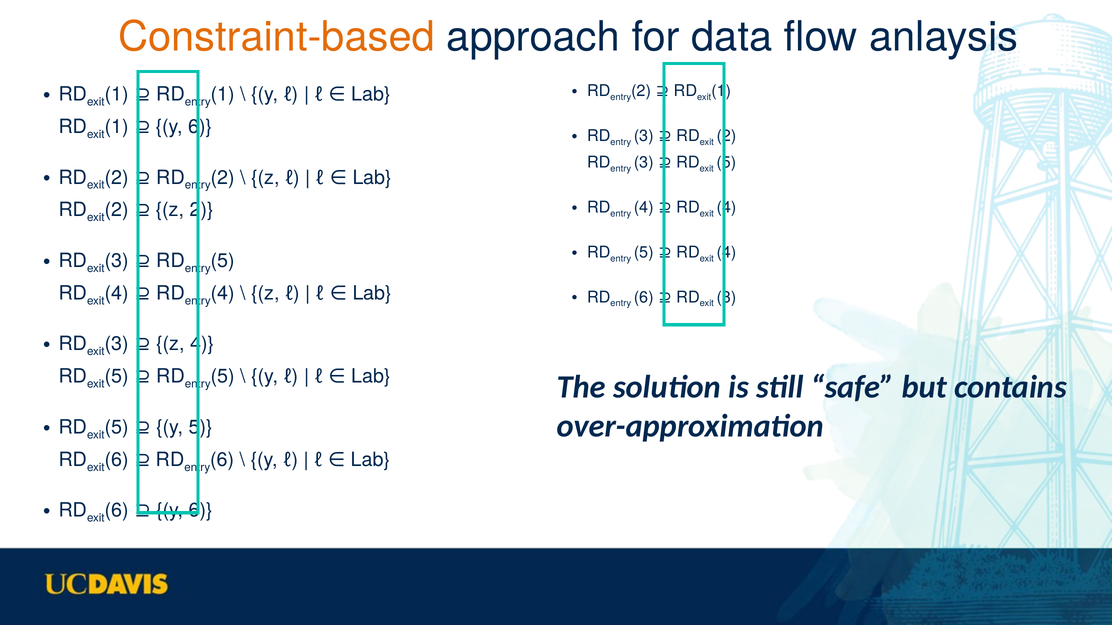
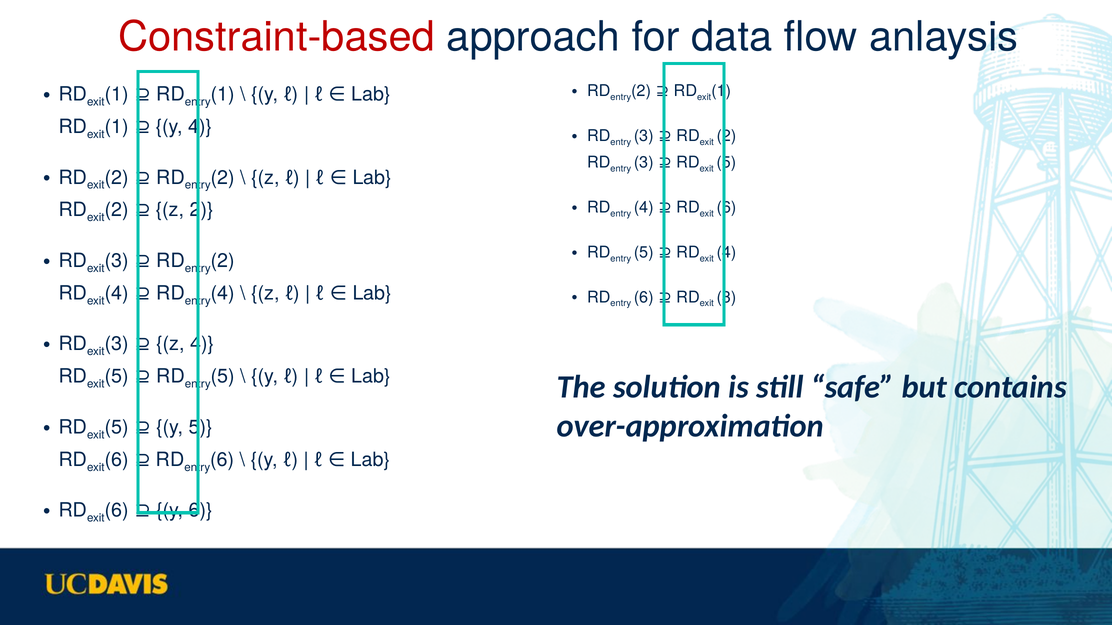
Constraint-based colour: orange -> red
6 at (200, 127): 6 -> 4
4 at (726, 207): 4 -> 6
5 at (223, 261): 5 -> 2
